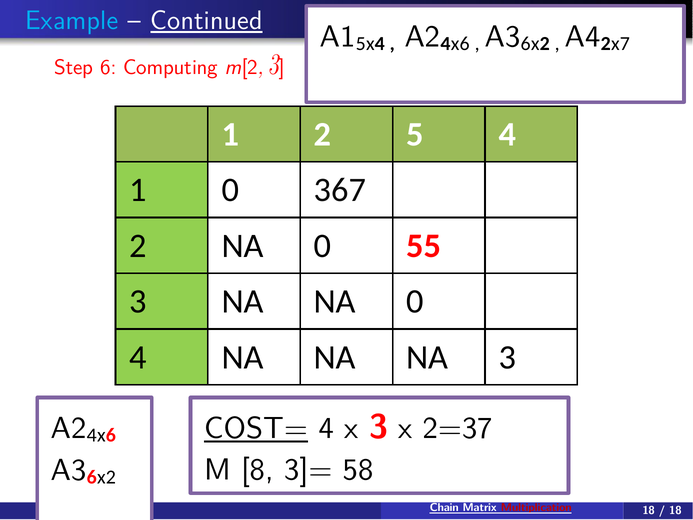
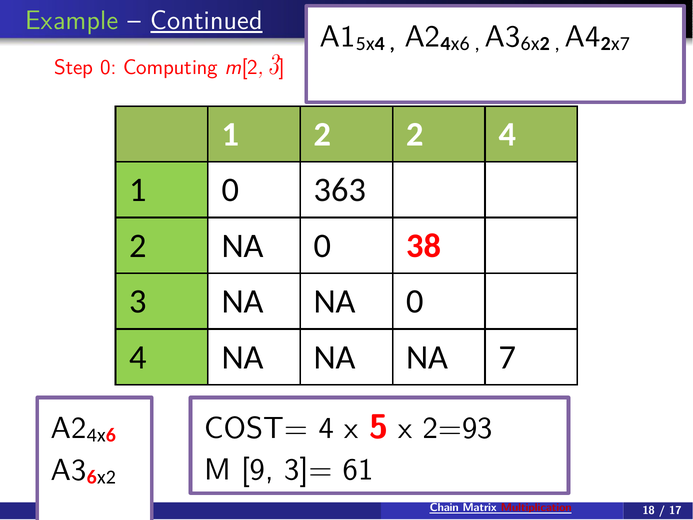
Example colour: light blue -> light green
Step 6: 6 -> 0
2 5: 5 -> 2
367: 367 -> 363
55: 55 -> 38
NA 3: 3 -> 7
COST= underline: present -> none
x 3: 3 -> 5
2=37: 2=37 -> 2=93
8: 8 -> 9
58: 58 -> 61
18 at (675, 510): 18 -> 17
